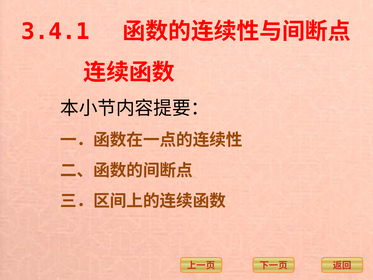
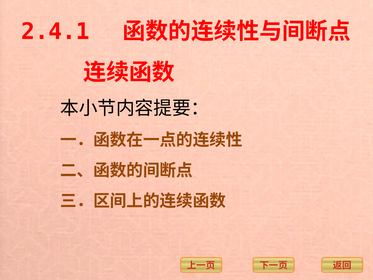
3.4.1: 3.4.1 -> 2.4.1
